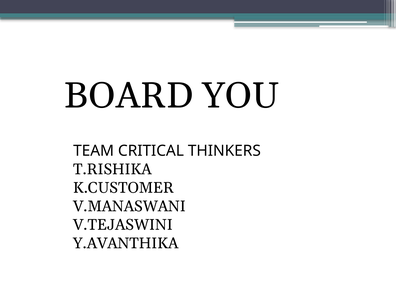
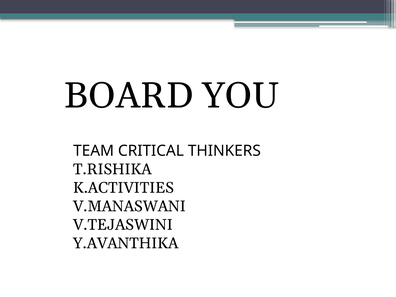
K.CUSTOMER: K.CUSTOMER -> K.ACTIVITIES
